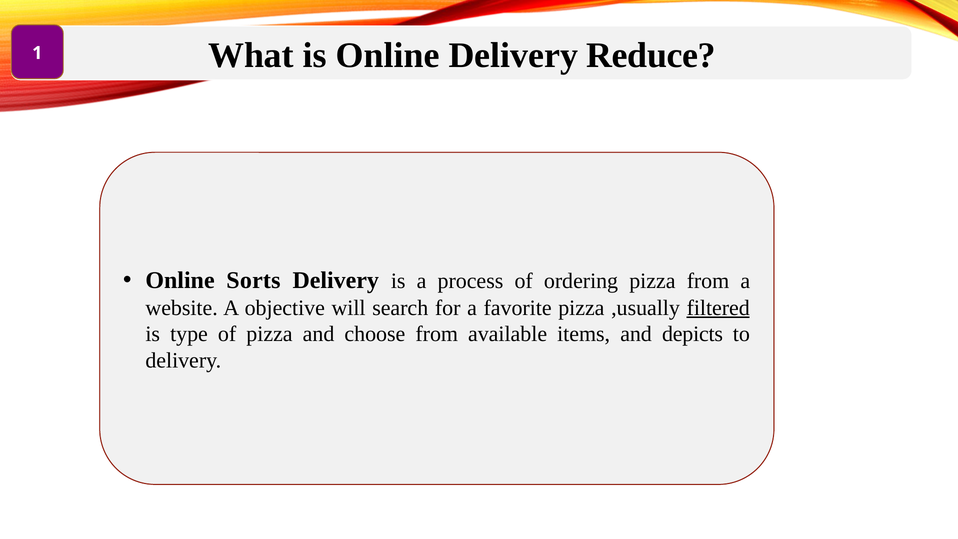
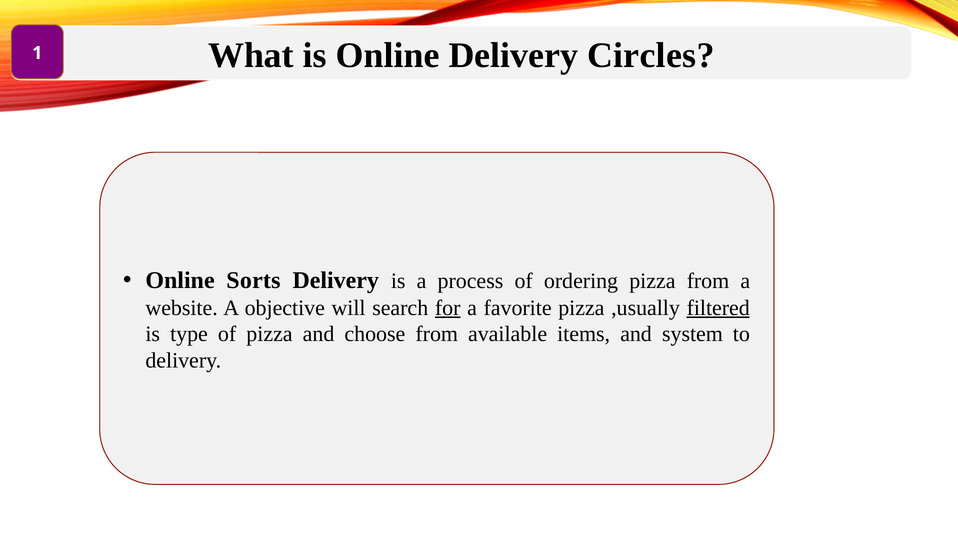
Reduce: Reduce -> Circles
for underline: none -> present
depicts: depicts -> system
